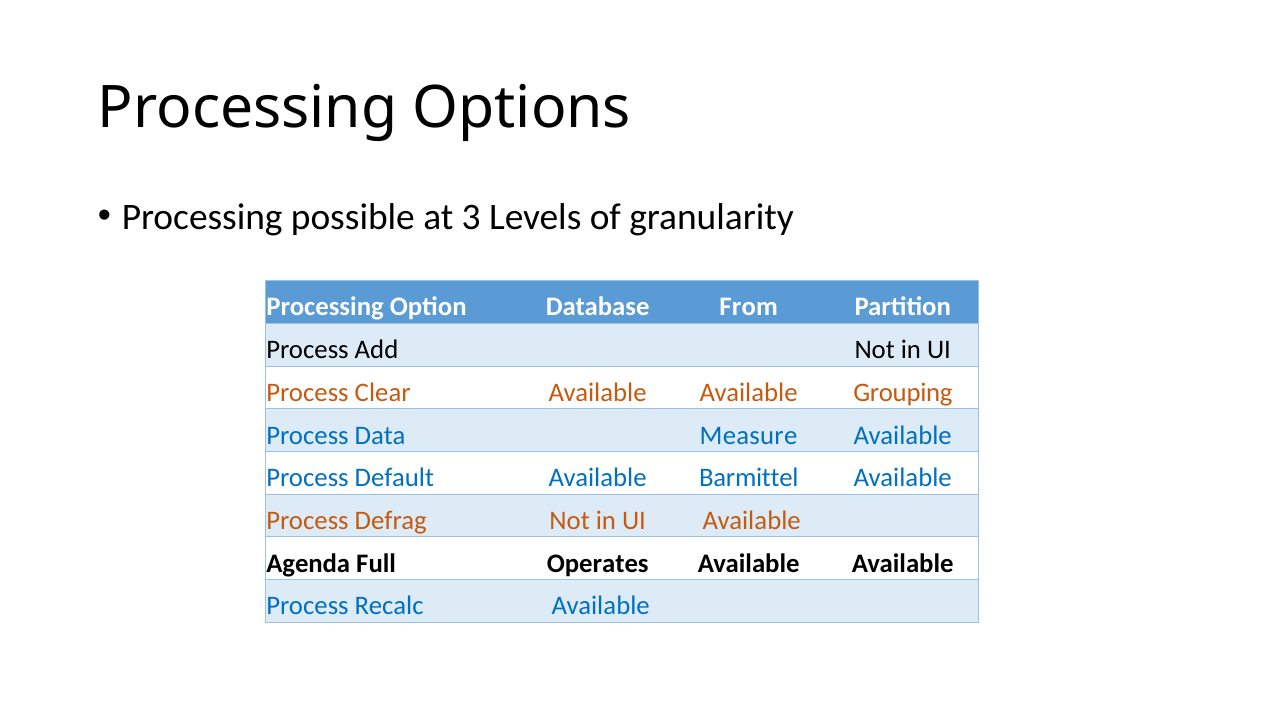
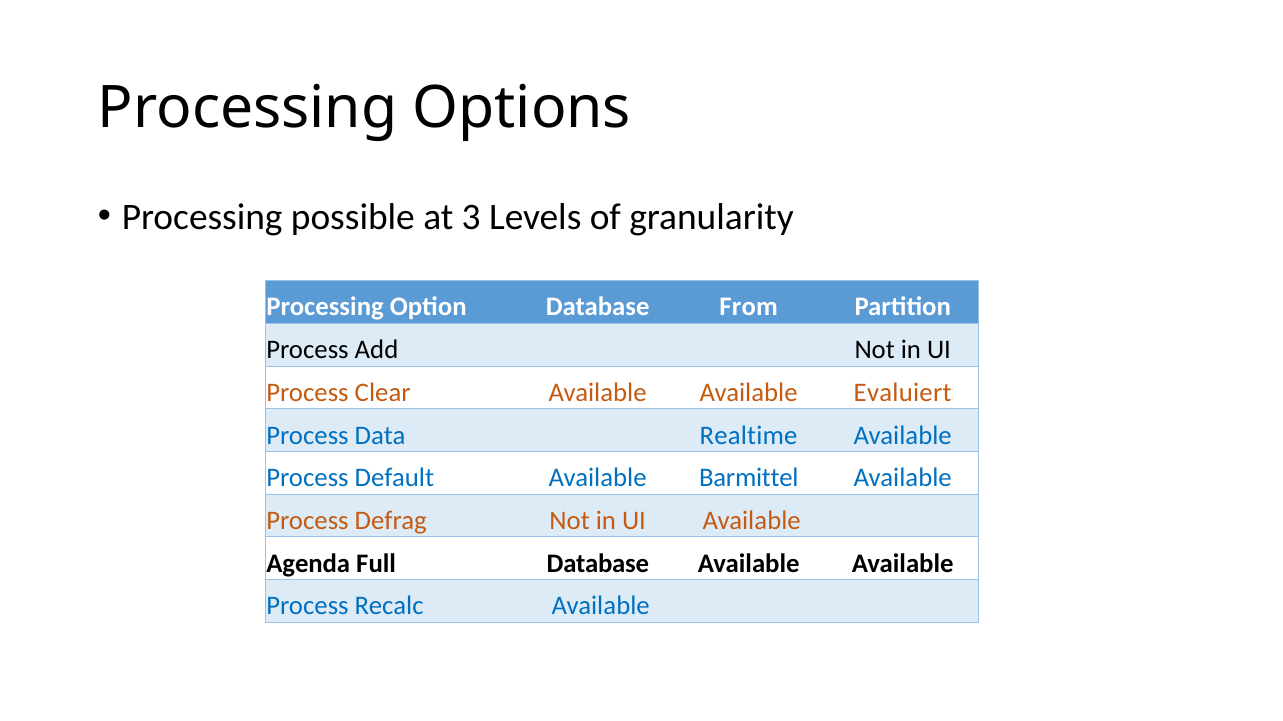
Grouping: Grouping -> Evaluiert
Measure: Measure -> Realtime
Full Operates: Operates -> Database
